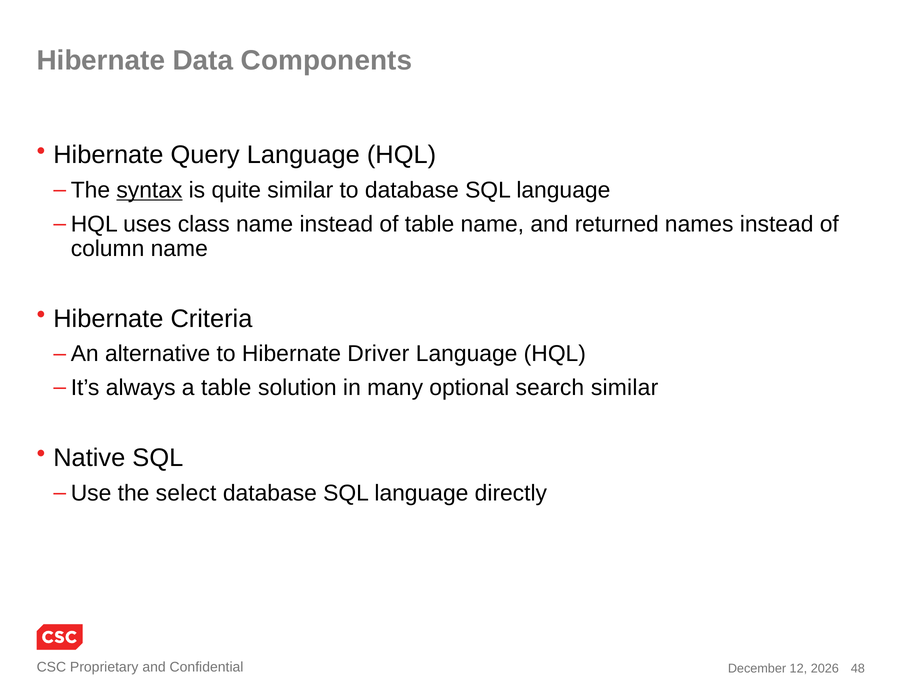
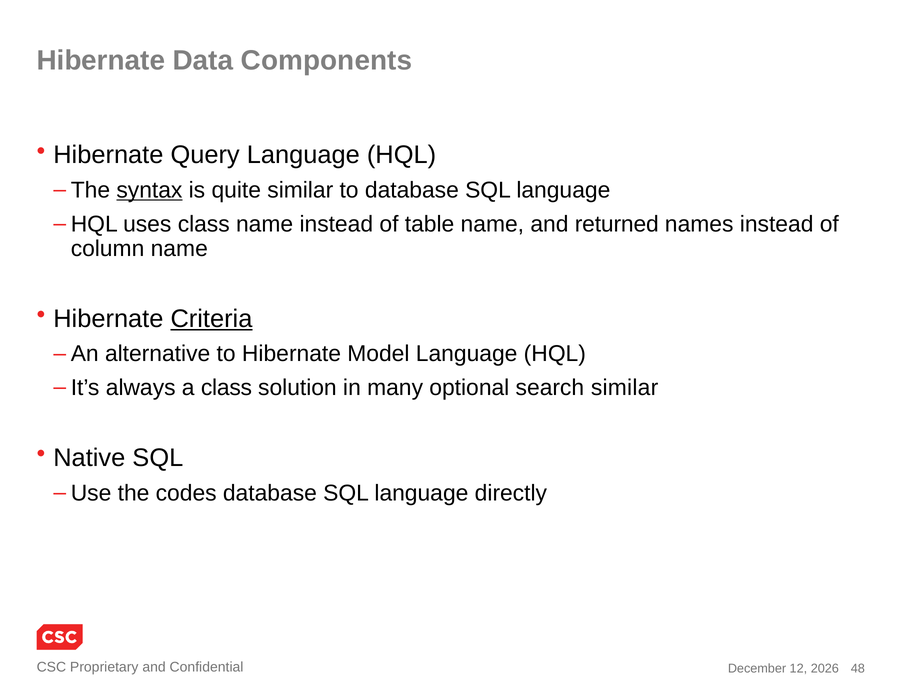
Criteria underline: none -> present
Driver: Driver -> Model
a table: table -> class
select: select -> codes
